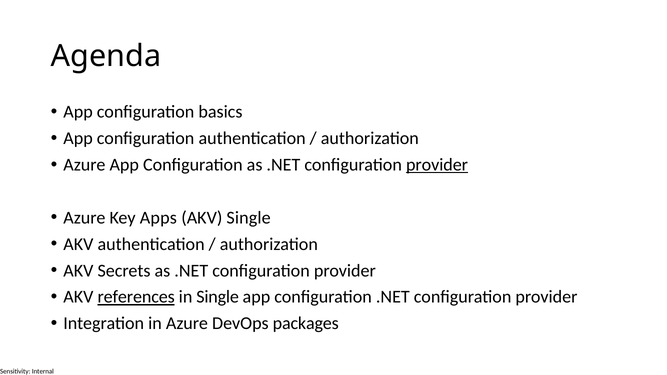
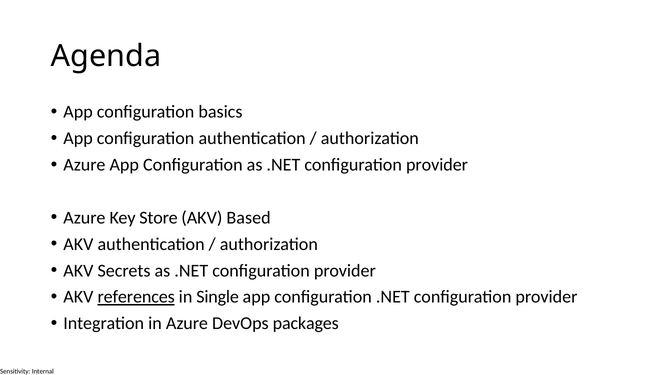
provider at (437, 165) underline: present -> none
Apps: Apps -> Store
AKV Single: Single -> Based
